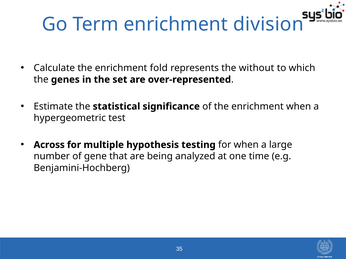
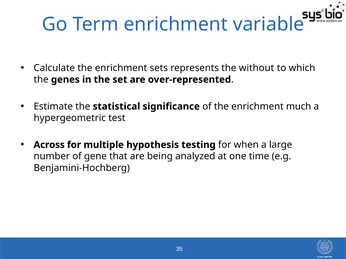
division: division -> variable
fold: fold -> sets
enrichment when: when -> much
